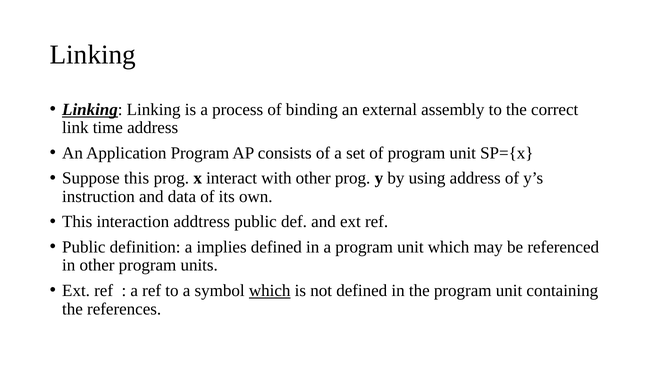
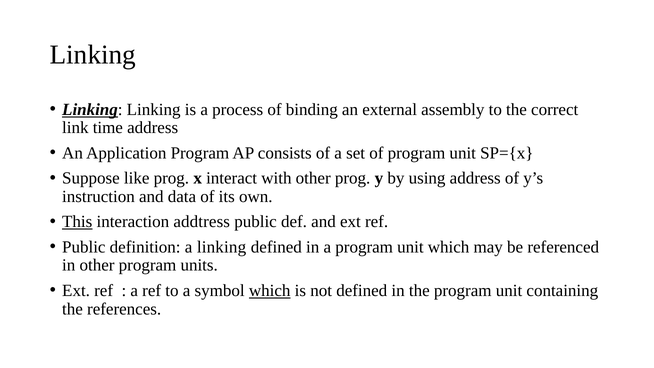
Suppose this: this -> like
This at (77, 222) underline: none -> present
a implies: implies -> linking
